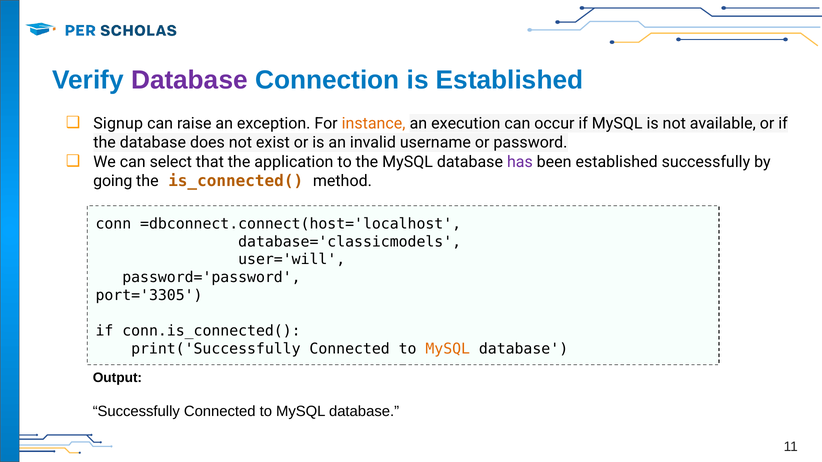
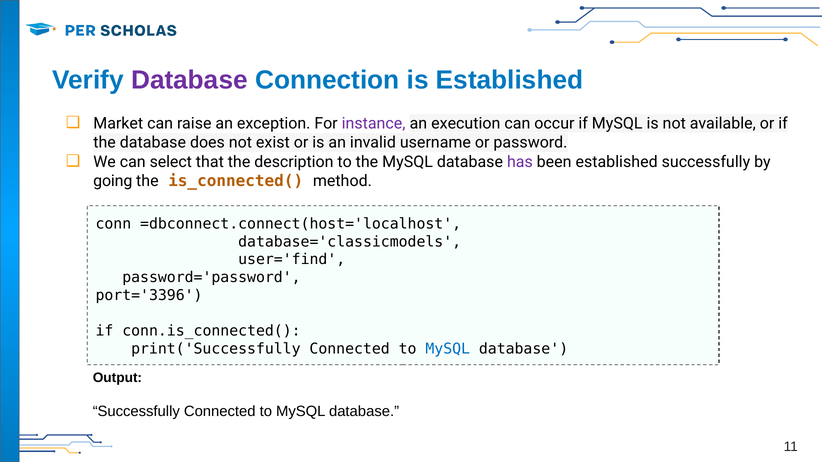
Signup: Signup -> Market
instance colour: orange -> purple
application: application -> description
user='will: user='will -> user='find
port='3305: port='3305 -> port='3396
MySQL at (448, 349) colour: orange -> blue
